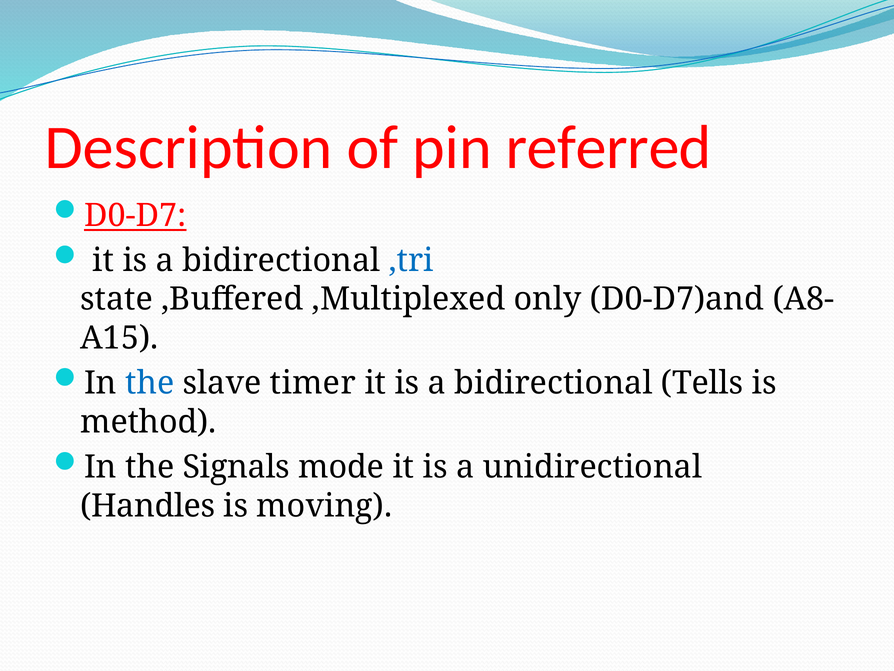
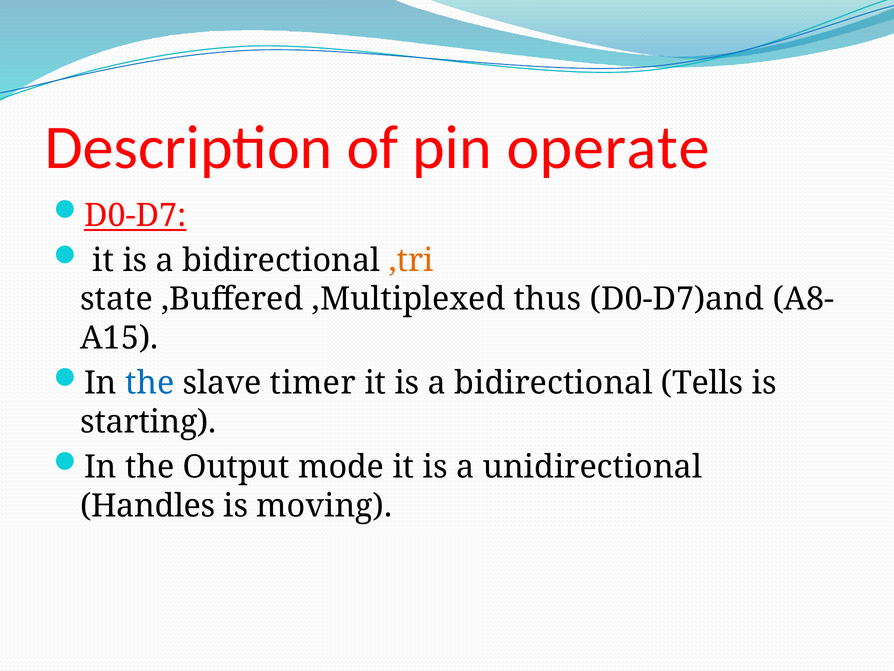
referred: referred -> operate
,tri colour: blue -> orange
only: only -> thus
method: method -> starting
Signals: Signals -> Output
